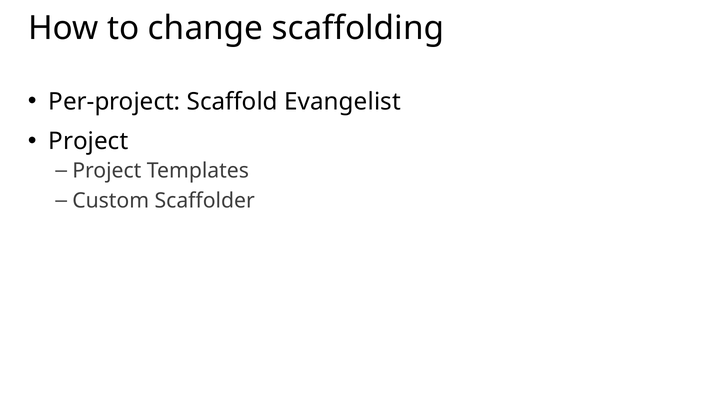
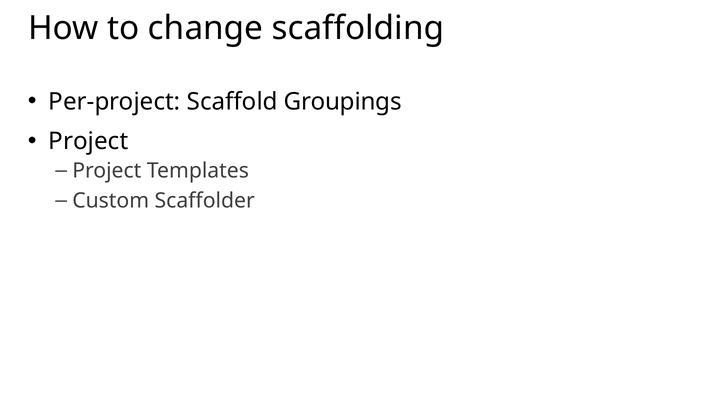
Evangelist: Evangelist -> Groupings
